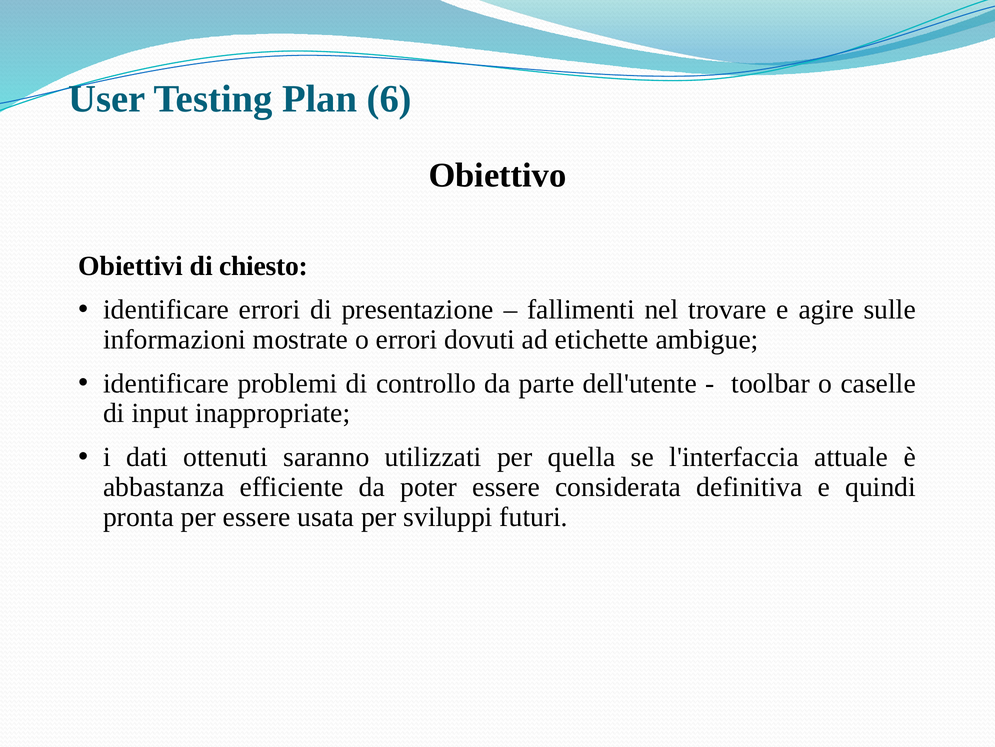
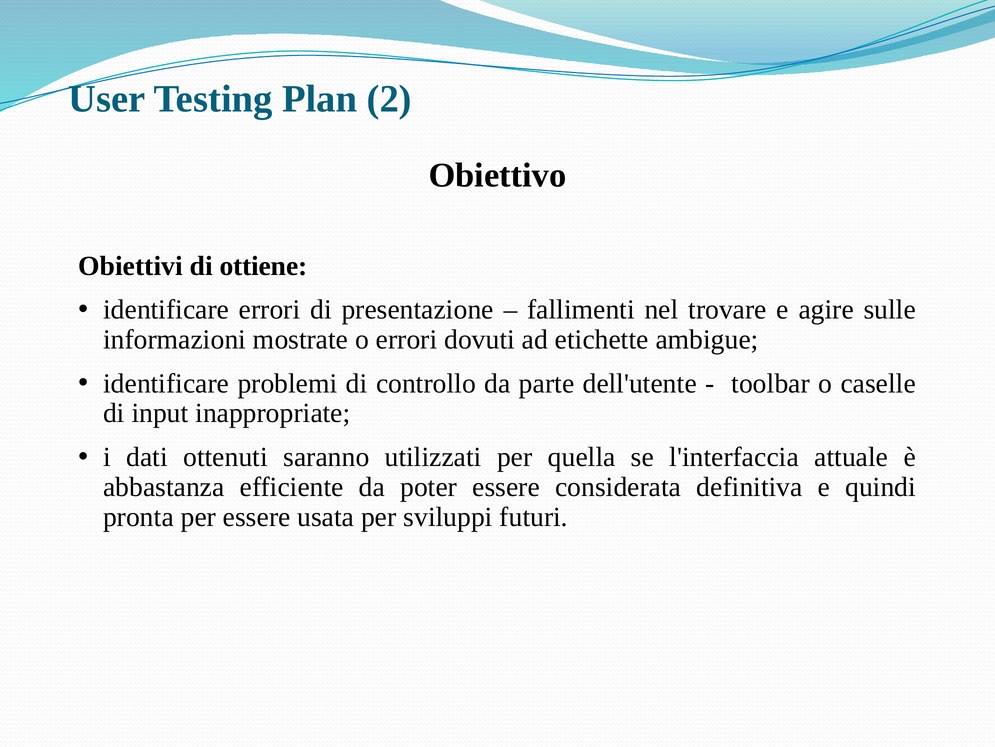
6: 6 -> 2
chiesto: chiesto -> ottiene
